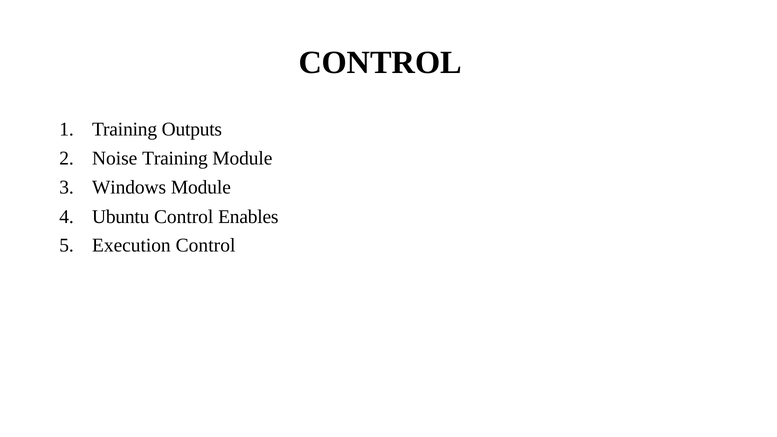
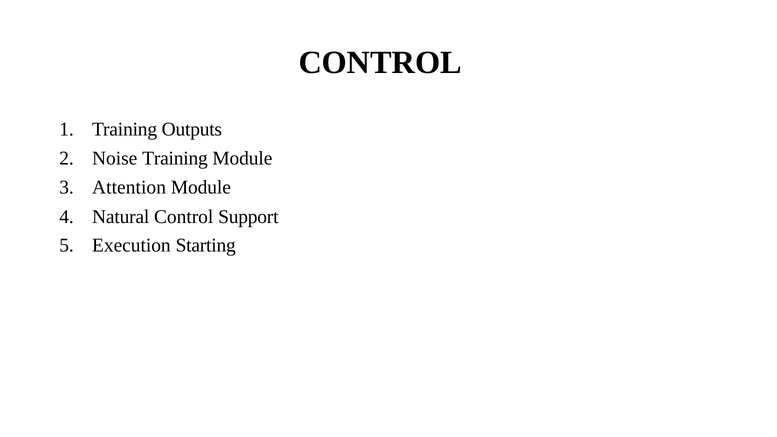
Windows: Windows -> Attention
Ubuntu: Ubuntu -> Natural
Enables: Enables -> Support
Execution Control: Control -> Starting
